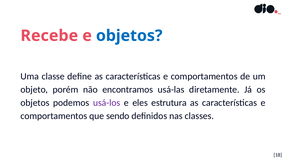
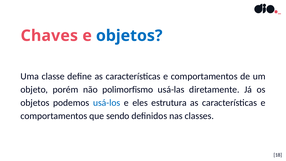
Recebe: Recebe -> Chaves
encontramos: encontramos -> polimorfismo
usá-los colour: purple -> blue
